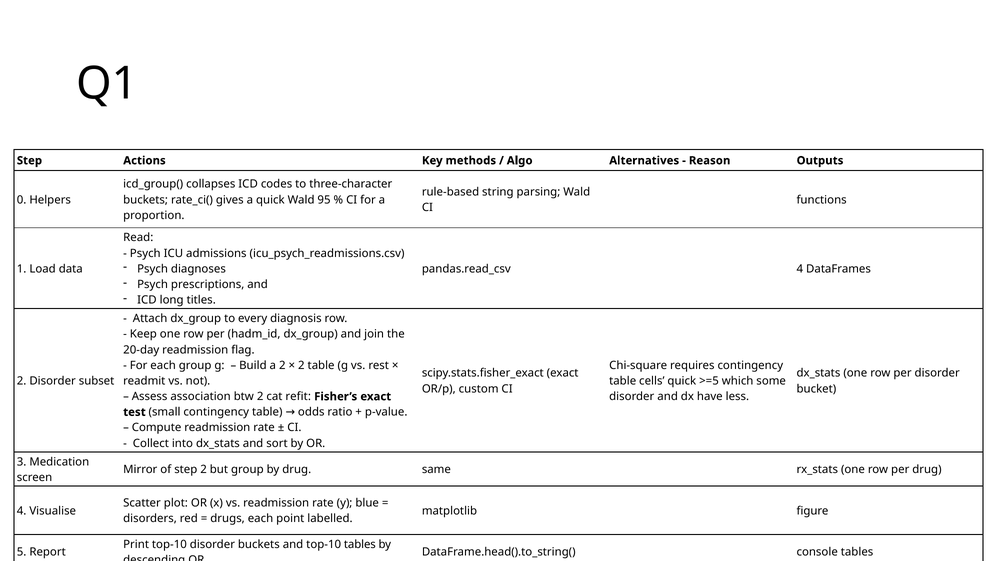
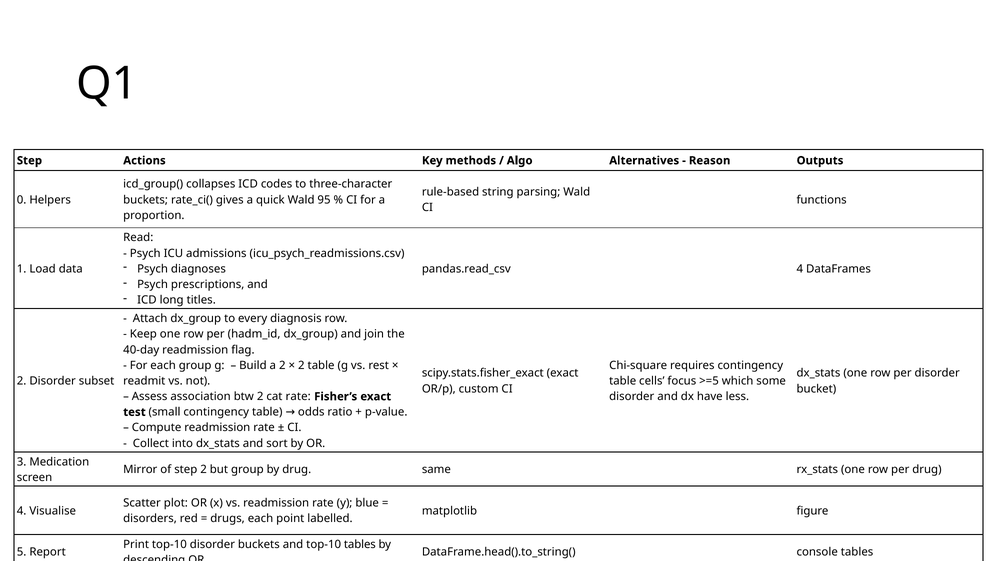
20-day: 20-day -> 40-day
cells quick: quick -> focus
cat refit: refit -> rate
